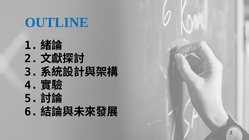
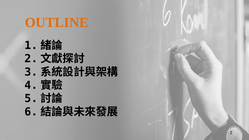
OUTLINE colour: blue -> orange
